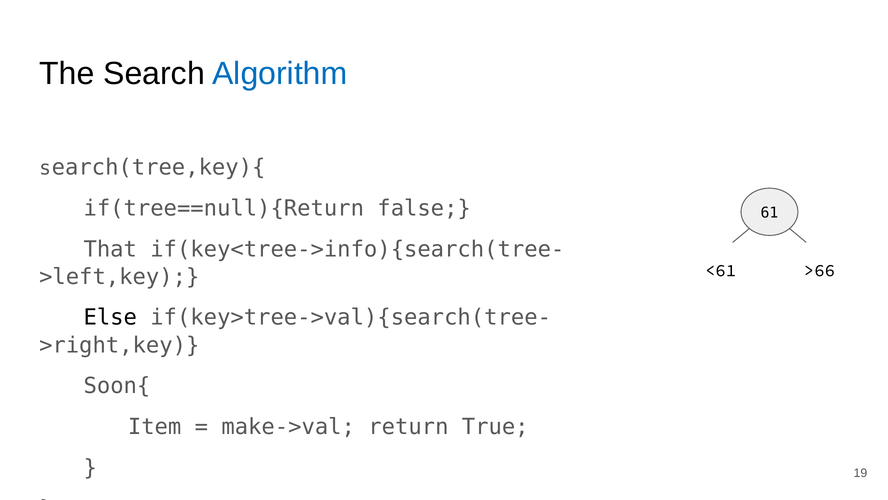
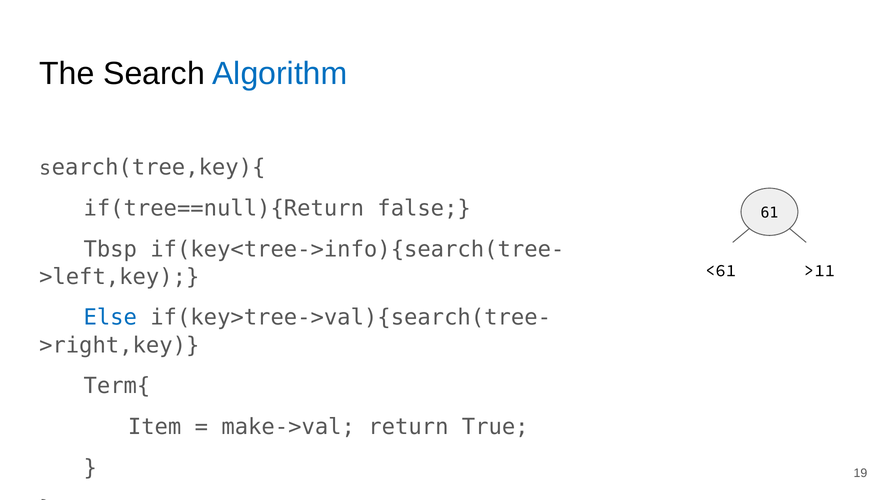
That: That -> Tbsp
>66: >66 -> >11
Else colour: black -> blue
Soon{: Soon{ -> Term{
